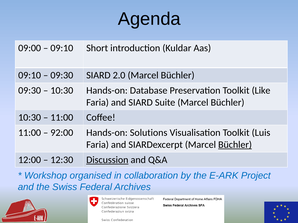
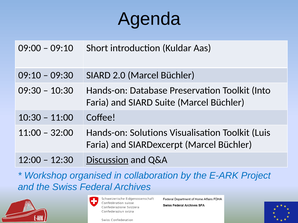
Like: Like -> Into
92:00: 92:00 -> 32:00
Büchler at (235, 145) underline: present -> none
